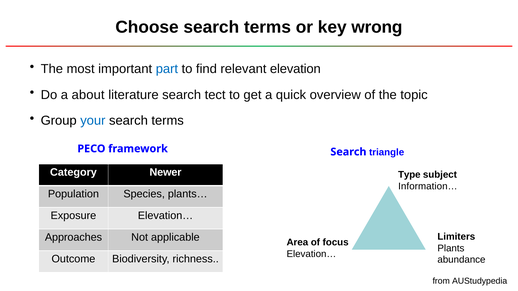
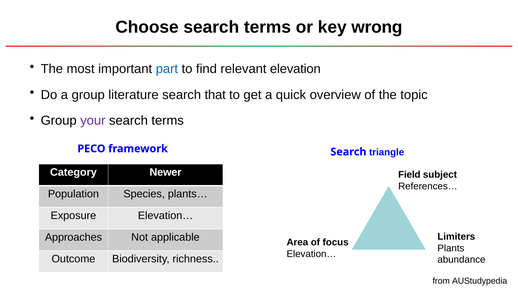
a about: about -> group
tect: tect -> that
your colour: blue -> purple
Type: Type -> Field
Information…: Information… -> References…
